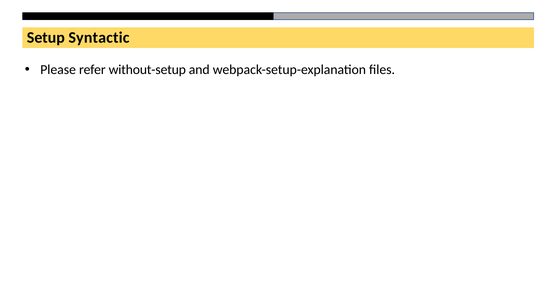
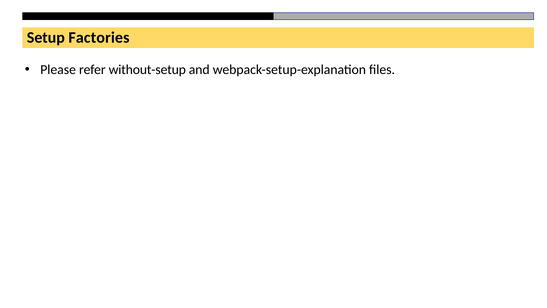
Syntactic: Syntactic -> Factories
